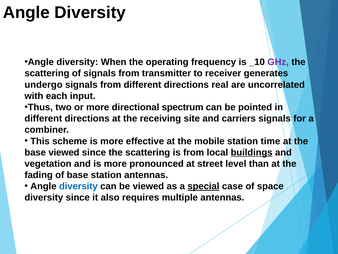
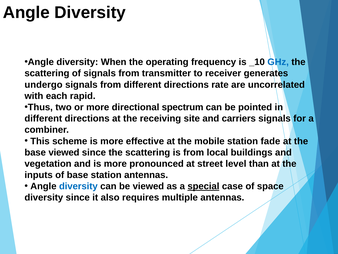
GHz colour: purple -> blue
real: real -> rate
input: input -> rapid
time: time -> fade
buildings underline: present -> none
fading: fading -> inputs
